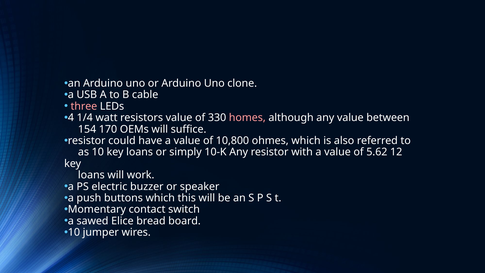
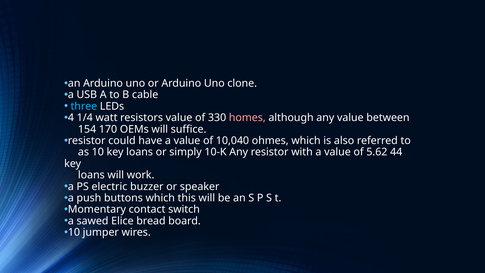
three colour: pink -> light blue
10,800: 10,800 -> 10,040
12: 12 -> 44
